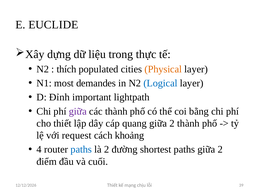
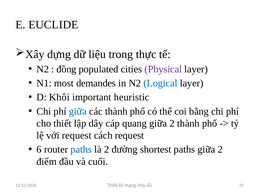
thích: thích -> đồng
Physical colour: orange -> purple
Đỉnh: Đỉnh -> Khôi
lightpath: lightpath -> heuristic
giữa at (78, 111) colour: purple -> blue
cách khoảng: khoảng -> request
4: 4 -> 6
